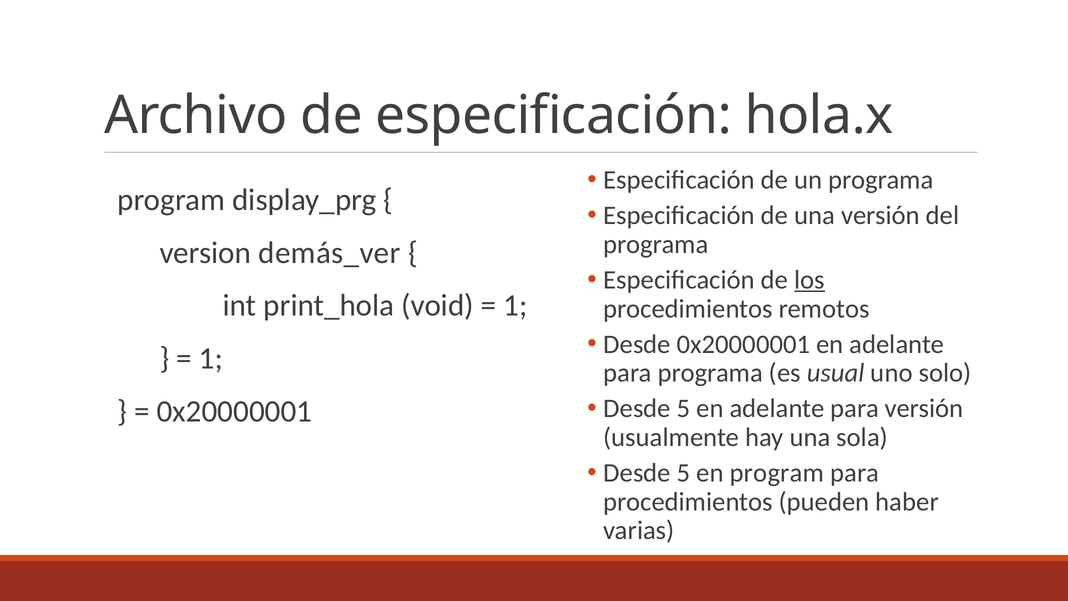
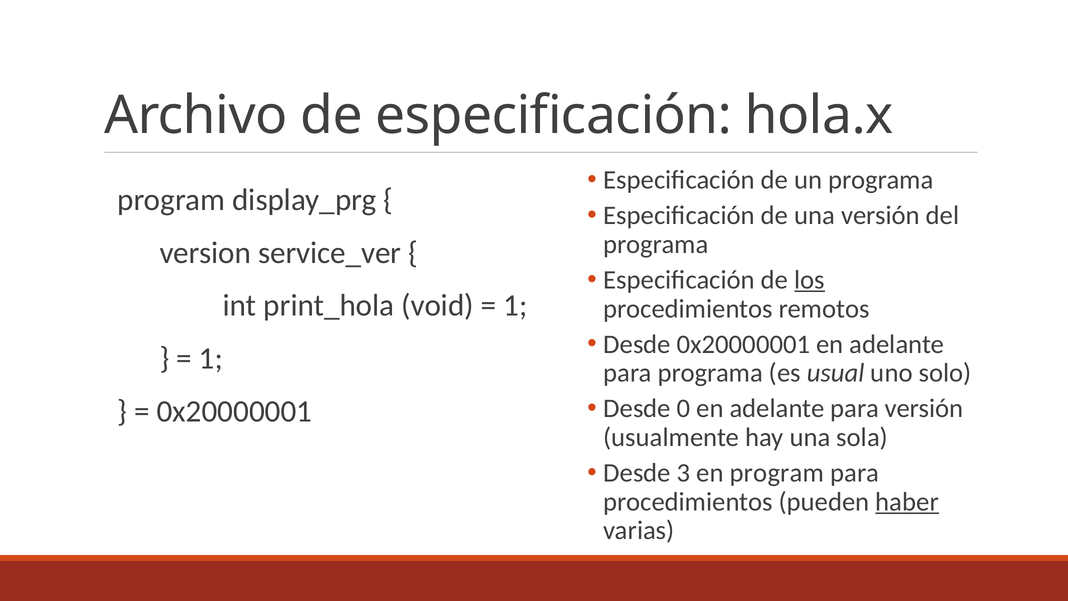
demás_ver: demás_ver -> service_ver
5 at (684, 408): 5 -> 0
5 at (684, 473): 5 -> 3
haber underline: none -> present
